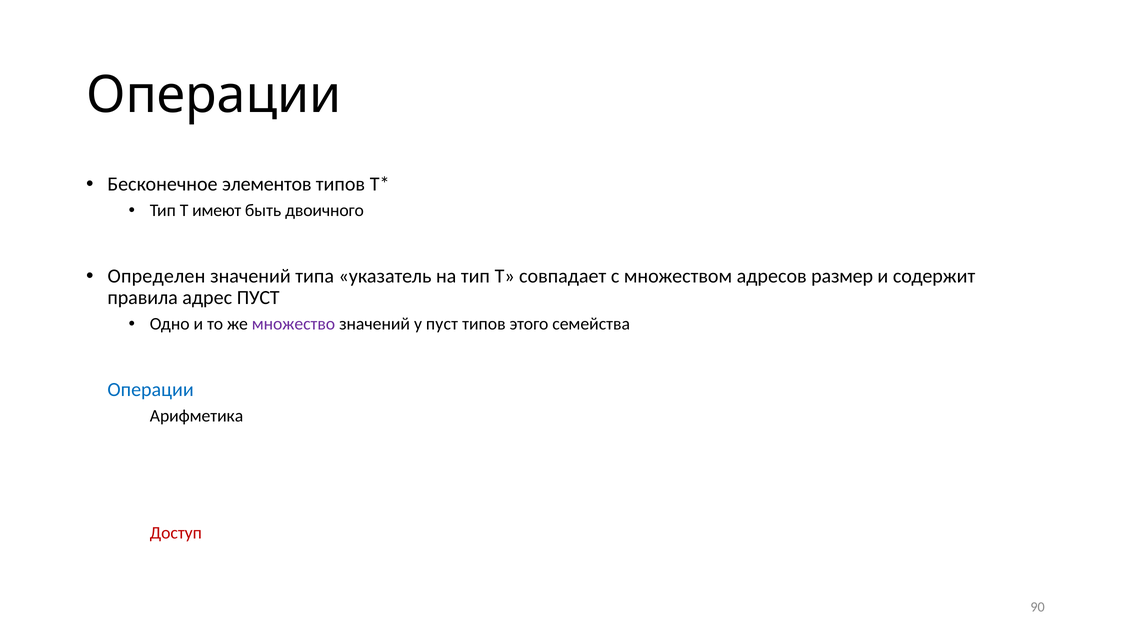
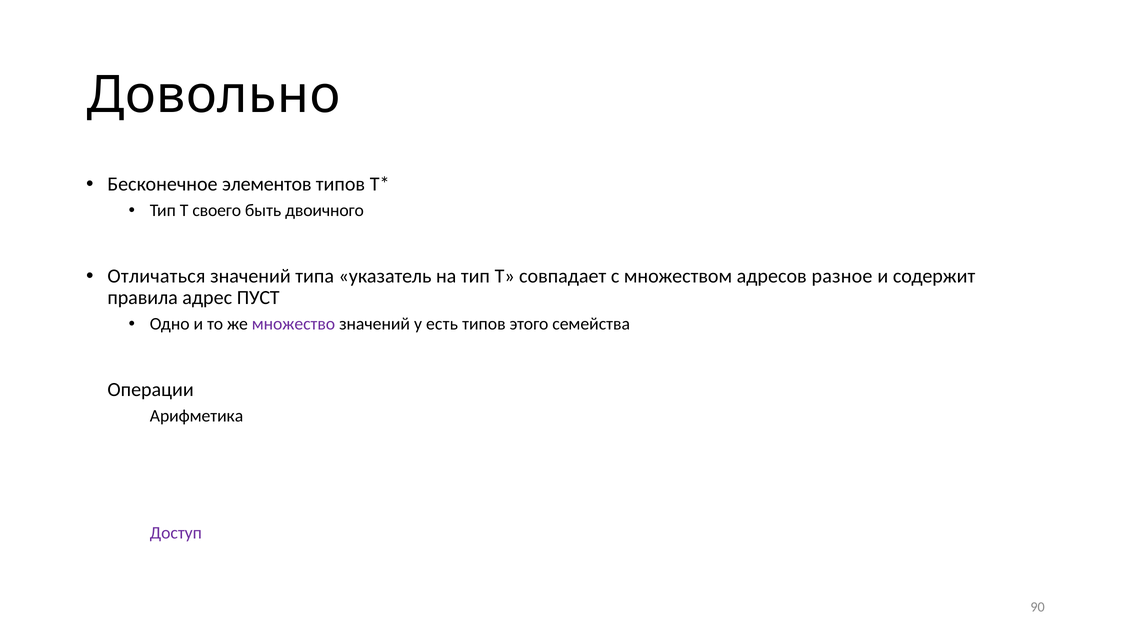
Операции at (214, 95): Операции -> Довольно
имеют: имеют -> своего
Определен: Определен -> Отличаться
размер: размер -> разное
у пуст: пуст -> есть
Операции at (151, 390) colour: blue -> black
Доступ colour: red -> purple
